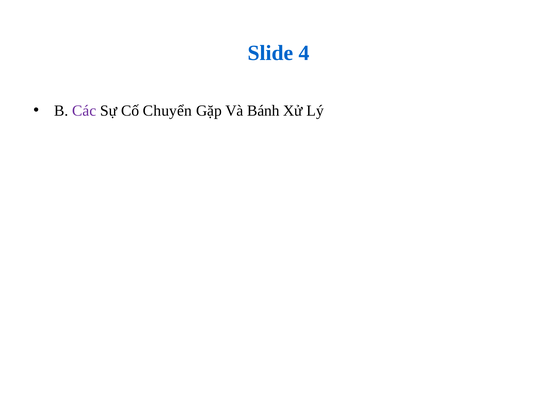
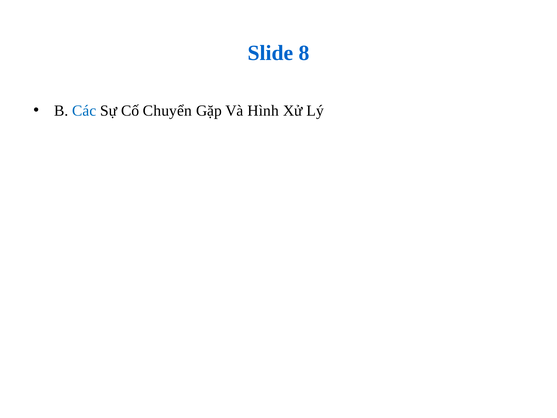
4: 4 -> 8
Các colour: purple -> blue
Bánh: Bánh -> Hình
